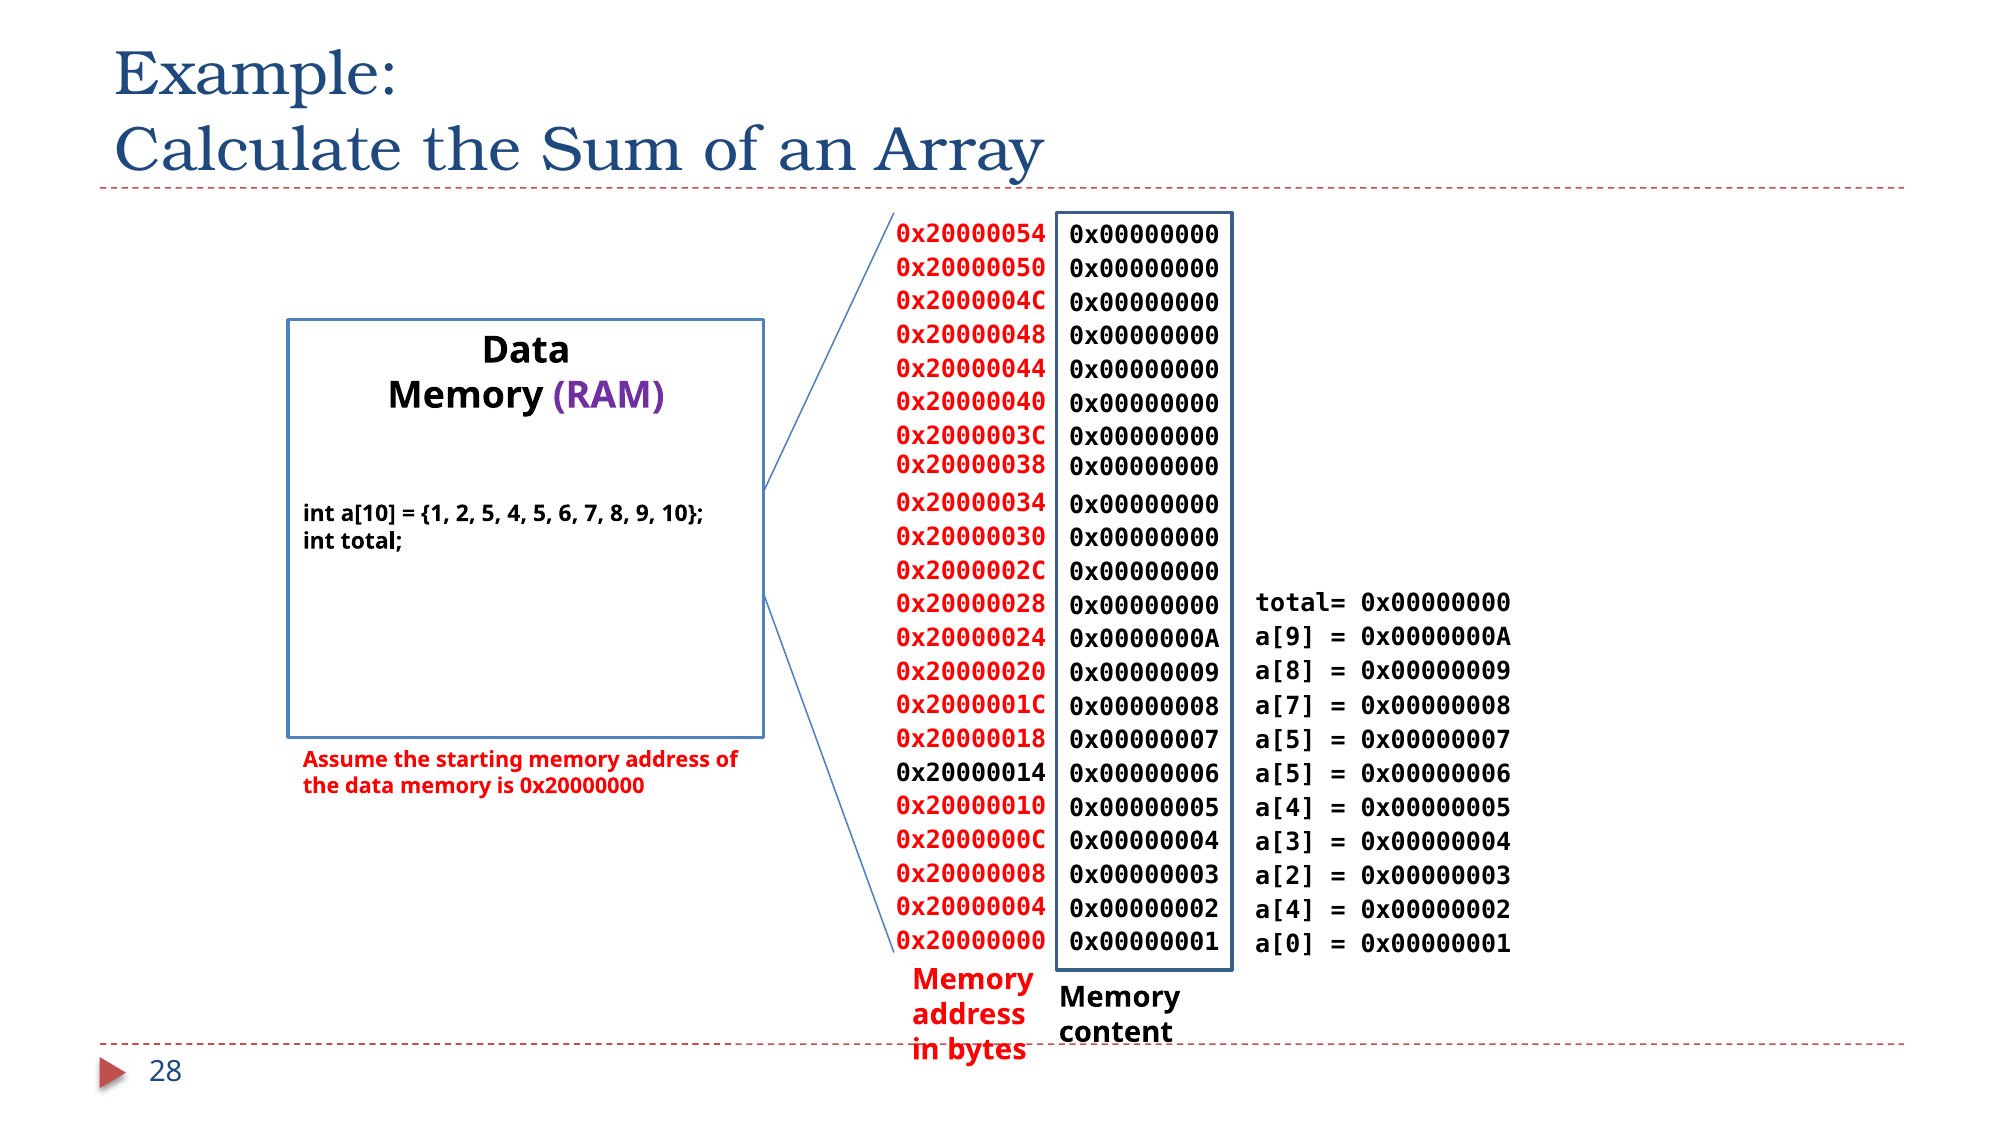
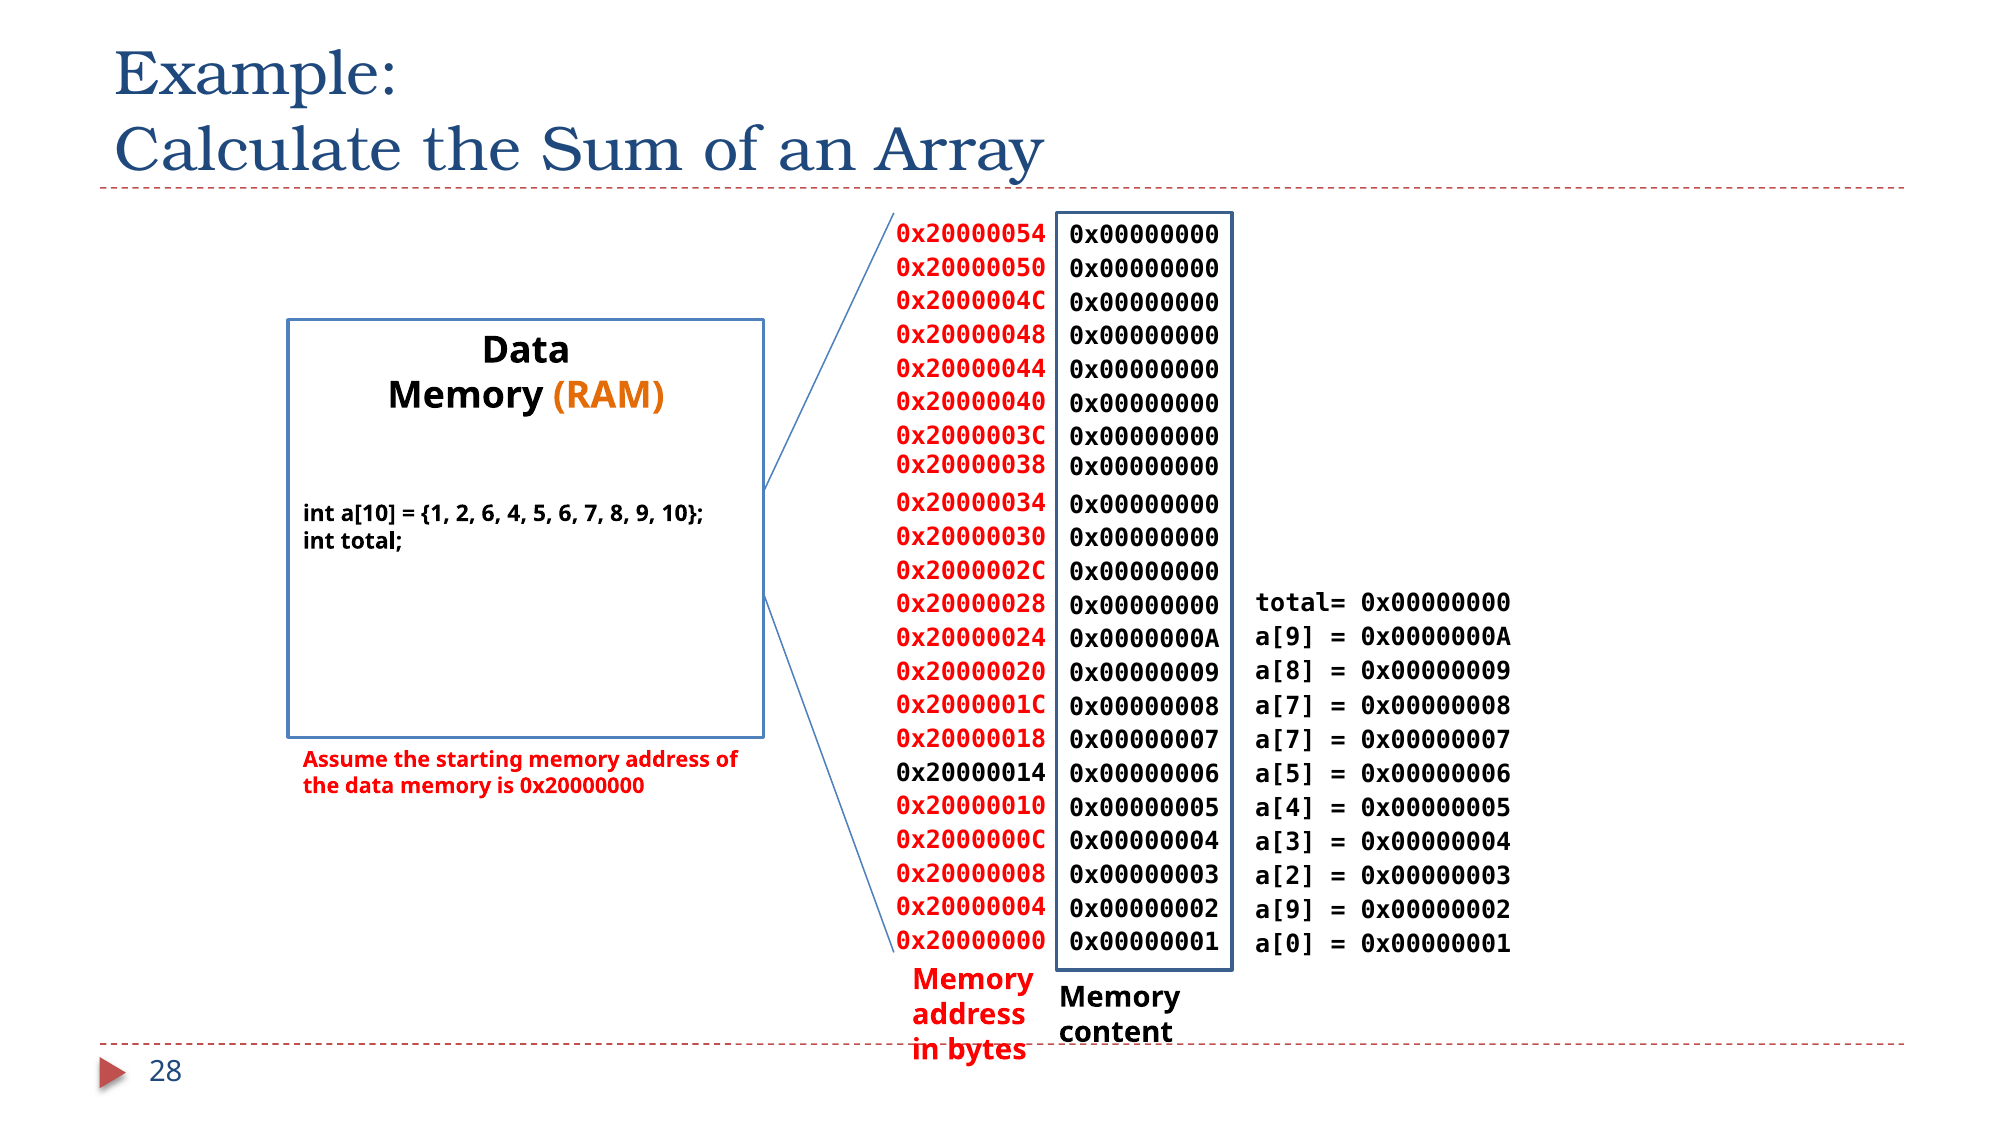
RAM colour: purple -> orange
2 5: 5 -> 6
a[5 at (1285, 740): a[5 -> a[7
a[4 at (1285, 910): a[4 -> a[9
